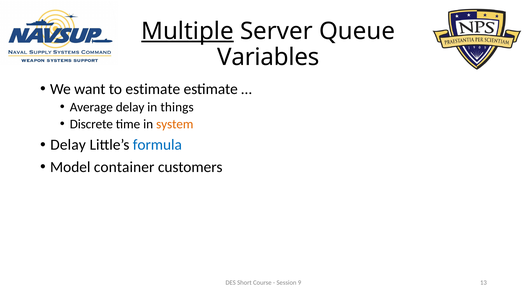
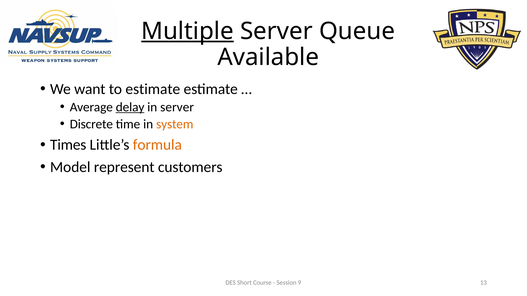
Variables: Variables -> Available
delay at (130, 107) underline: none -> present
in things: things -> server
Delay at (68, 145): Delay -> Times
formula colour: blue -> orange
container: container -> represent
